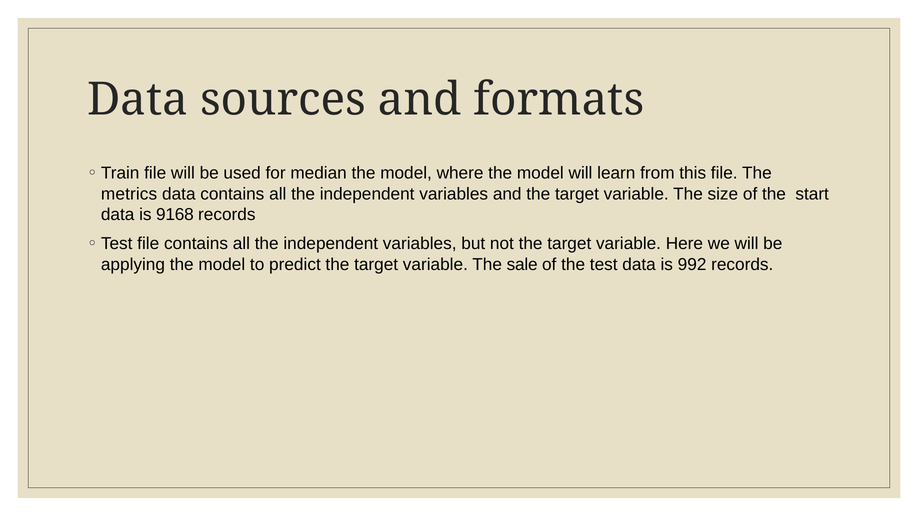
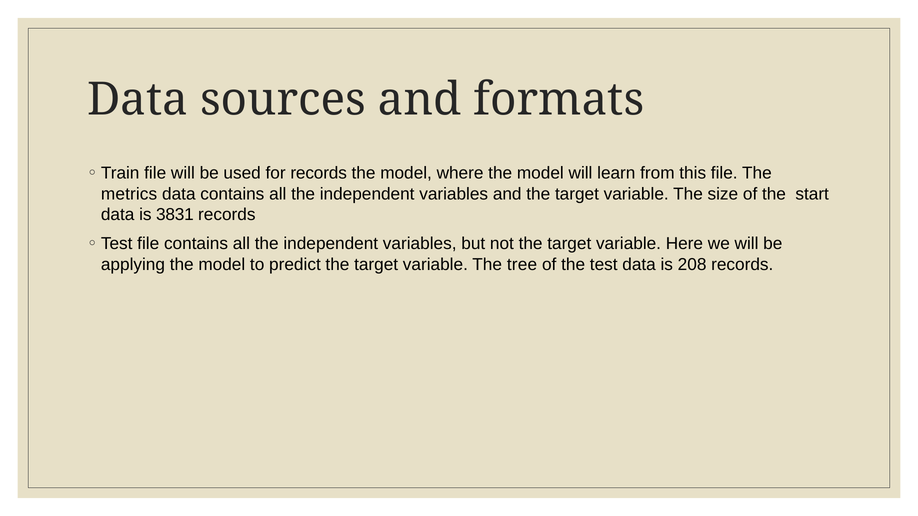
for median: median -> records
9168: 9168 -> 3831
sale: sale -> tree
992: 992 -> 208
